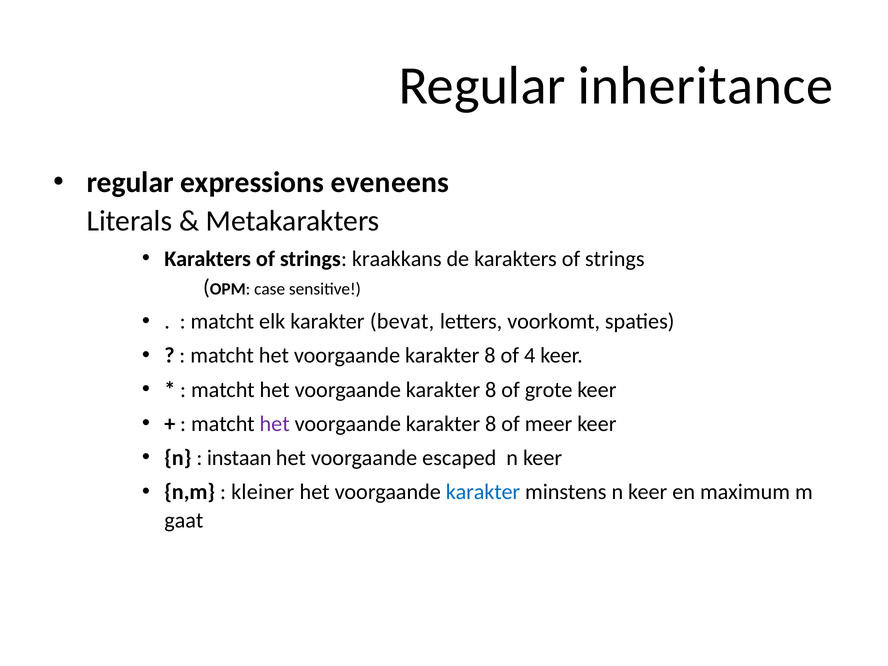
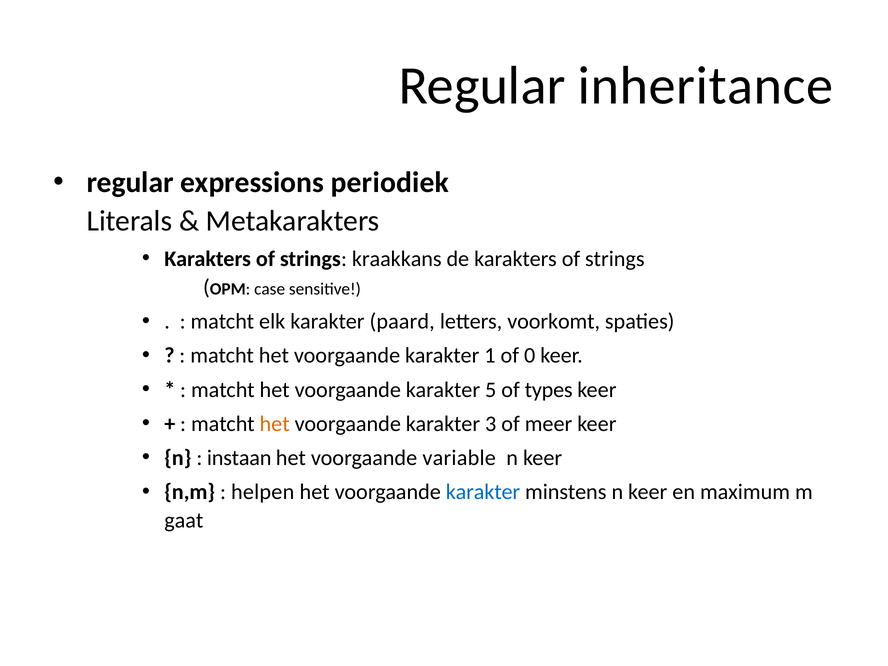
eveneens: eveneens -> periodiek
bevat: bevat -> paard
8 at (490, 356): 8 -> 1
4: 4 -> 0
8 at (491, 390): 8 -> 5
grote: grote -> types
het at (275, 424) colour: purple -> orange
8 at (491, 424): 8 -> 3
escaped: escaped -> variable
kleiner: kleiner -> helpen
